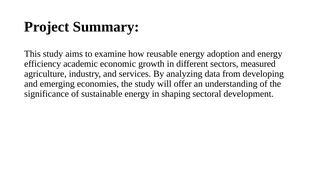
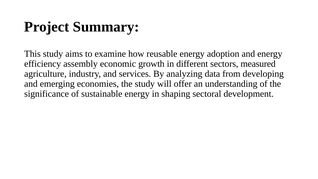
academic: academic -> assembly
